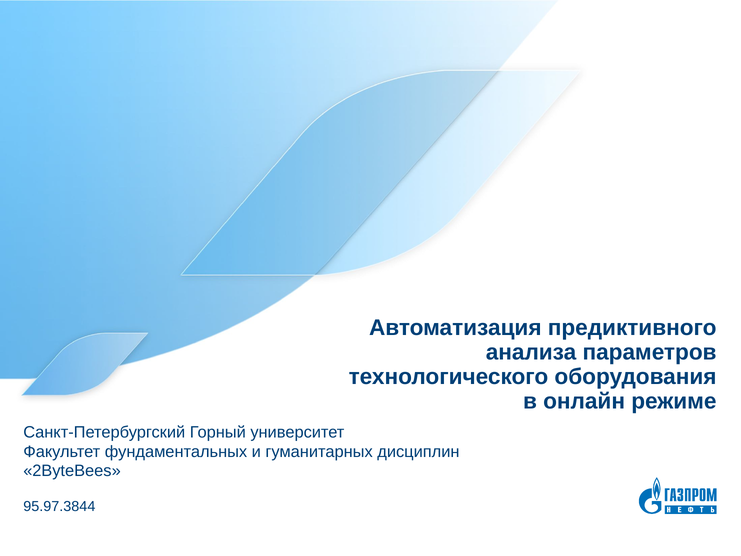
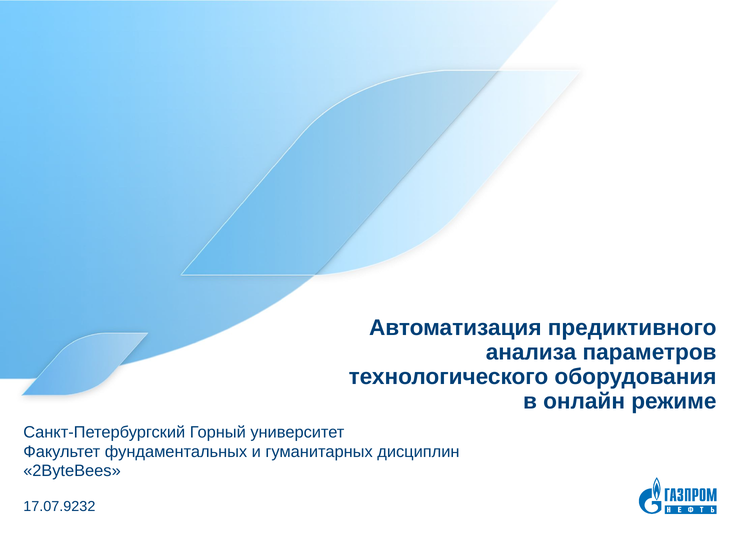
95.97.3844: 95.97.3844 -> 17.07.9232
